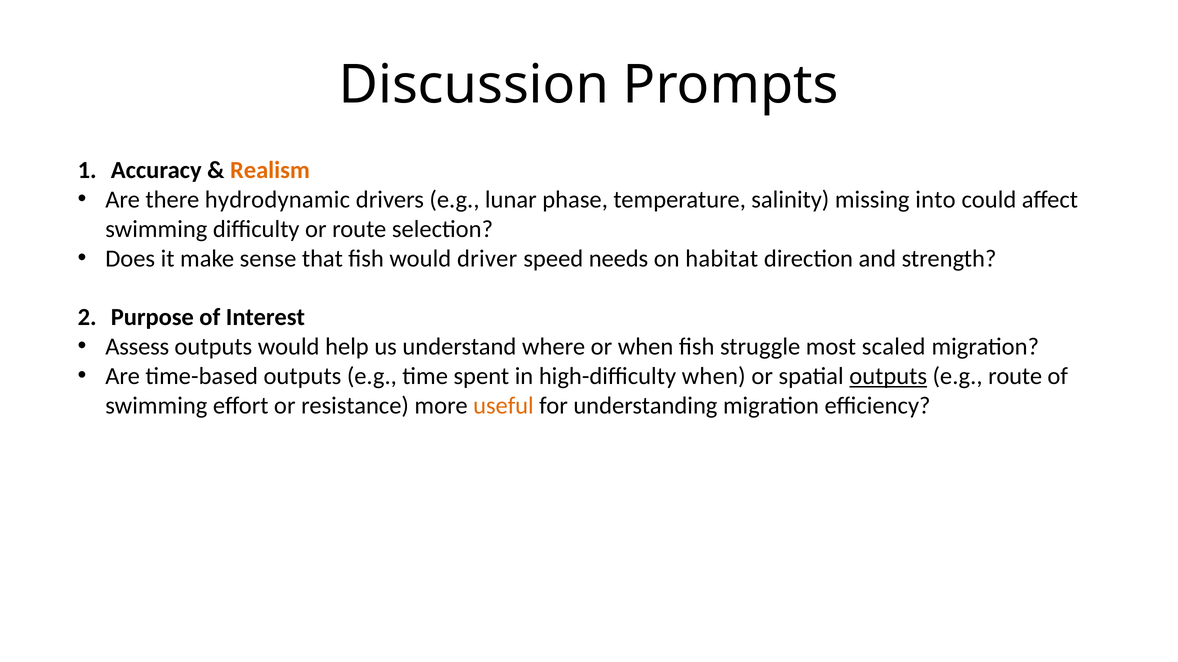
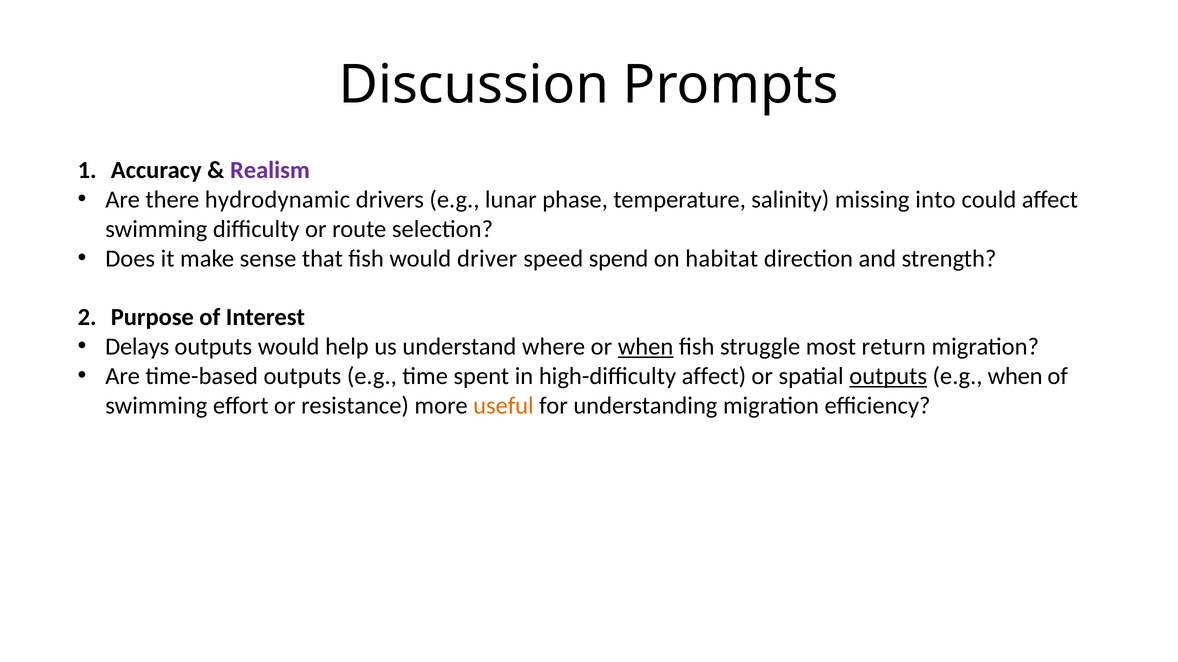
Realism colour: orange -> purple
needs: needs -> spend
Assess: Assess -> Delays
when at (646, 347) underline: none -> present
scaled: scaled -> return
high-difficulty when: when -> affect
e.g route: route -> when
